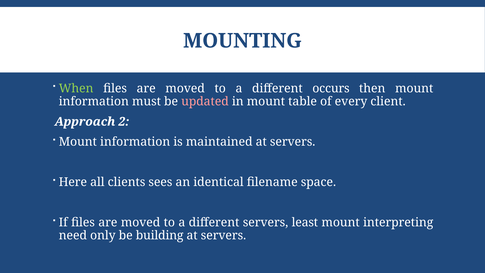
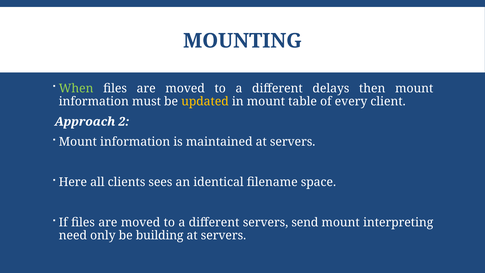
occurs: occurs -> delays
updated colour: pink -> yellow
least: least -> send
